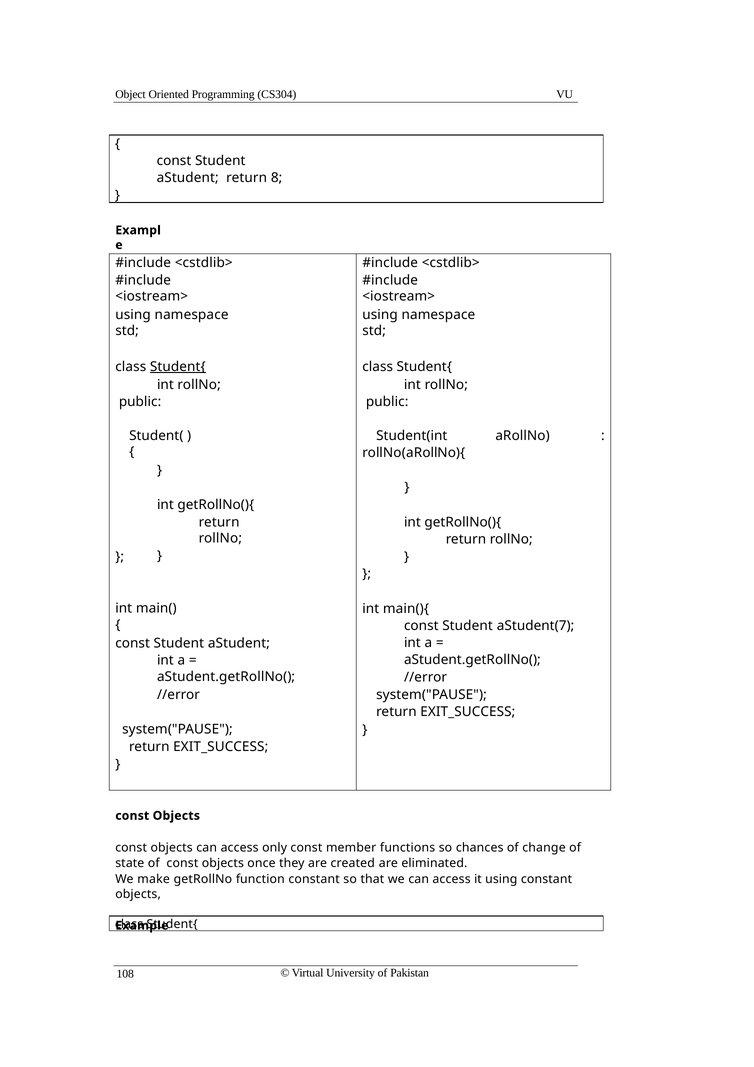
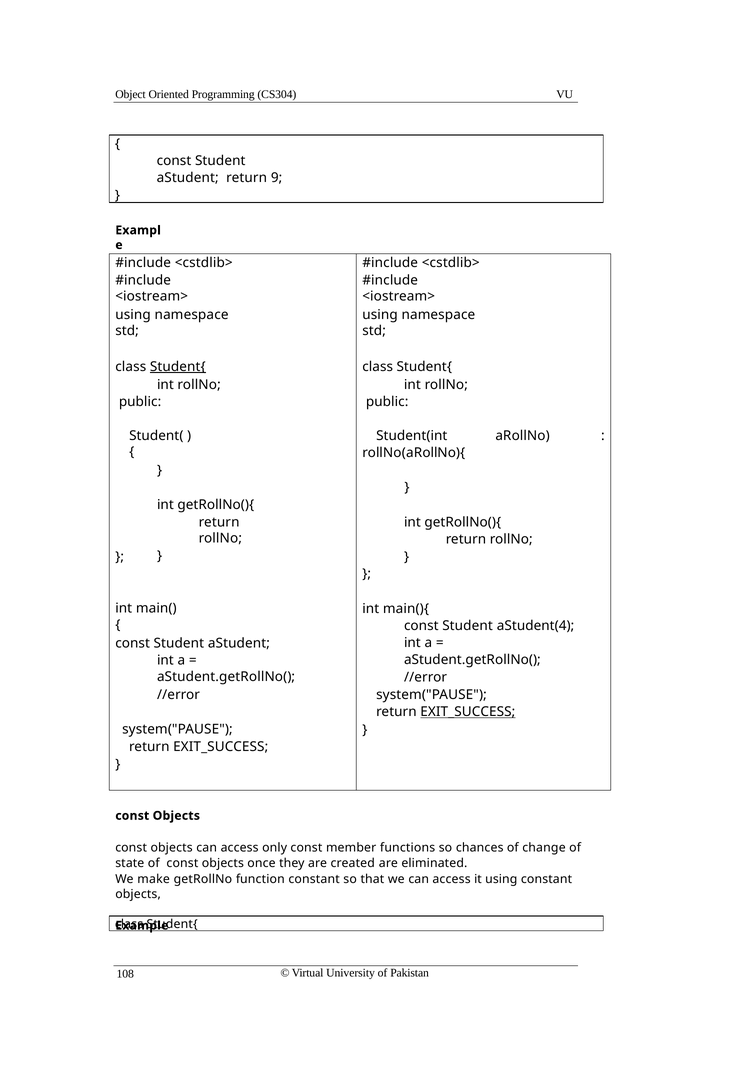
8: 8 -> 9
aStudent(7: aStudent(7 -> aStudent(4
EXIT_SUCCESS at (468, 712) underline: none -> present
